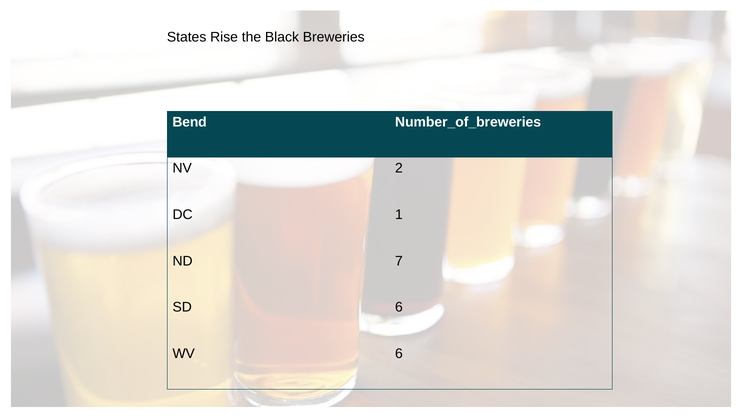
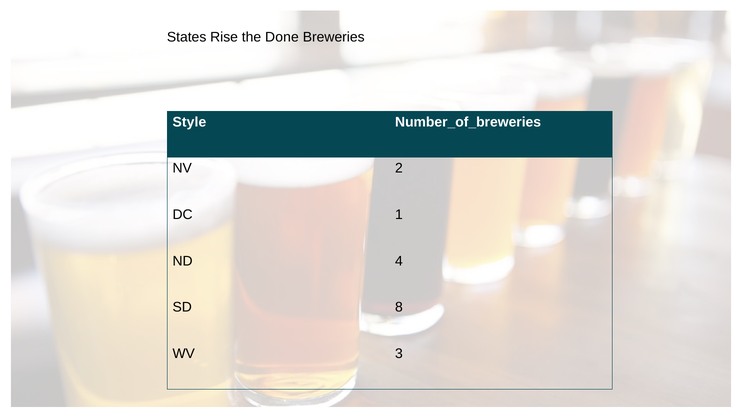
Black: Black -> Done
Bend: Bend -> Style
7: 7 -> 4
SD 6: 6 -> 8
WV 6: 6 -> 3
